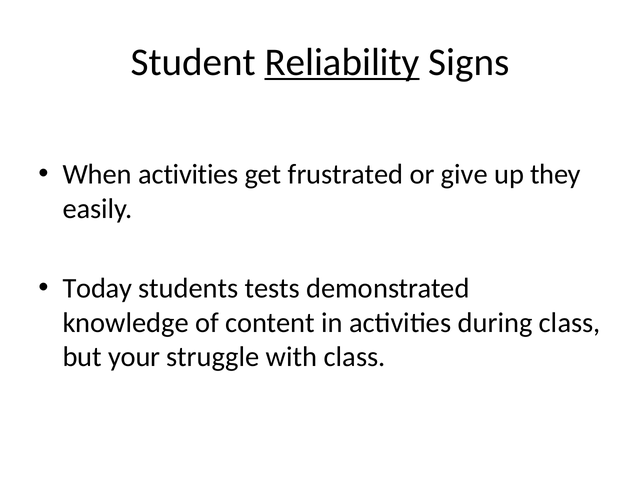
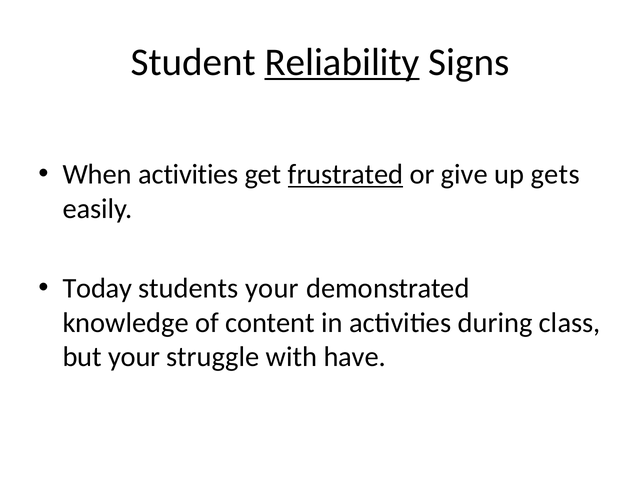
frustrated underline: none -> present
they: they -> gets
students tests: tests -> your
with class: class -> have
